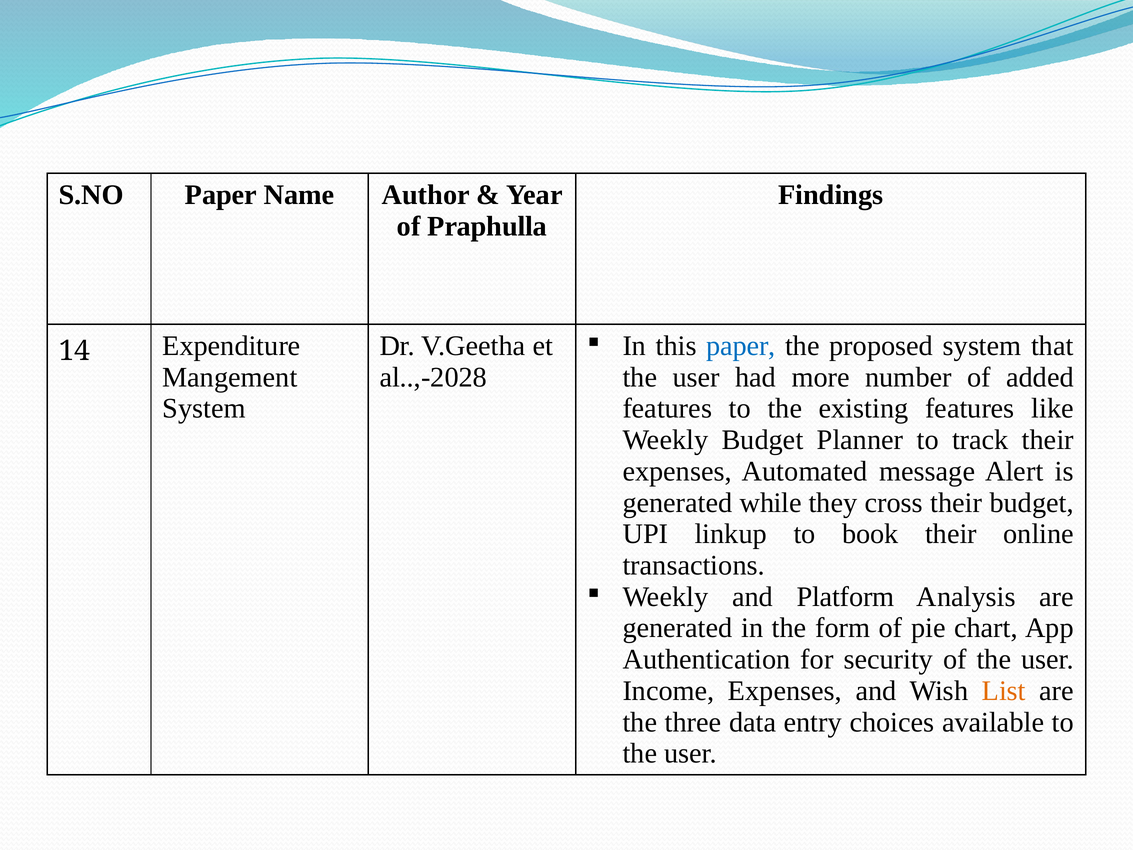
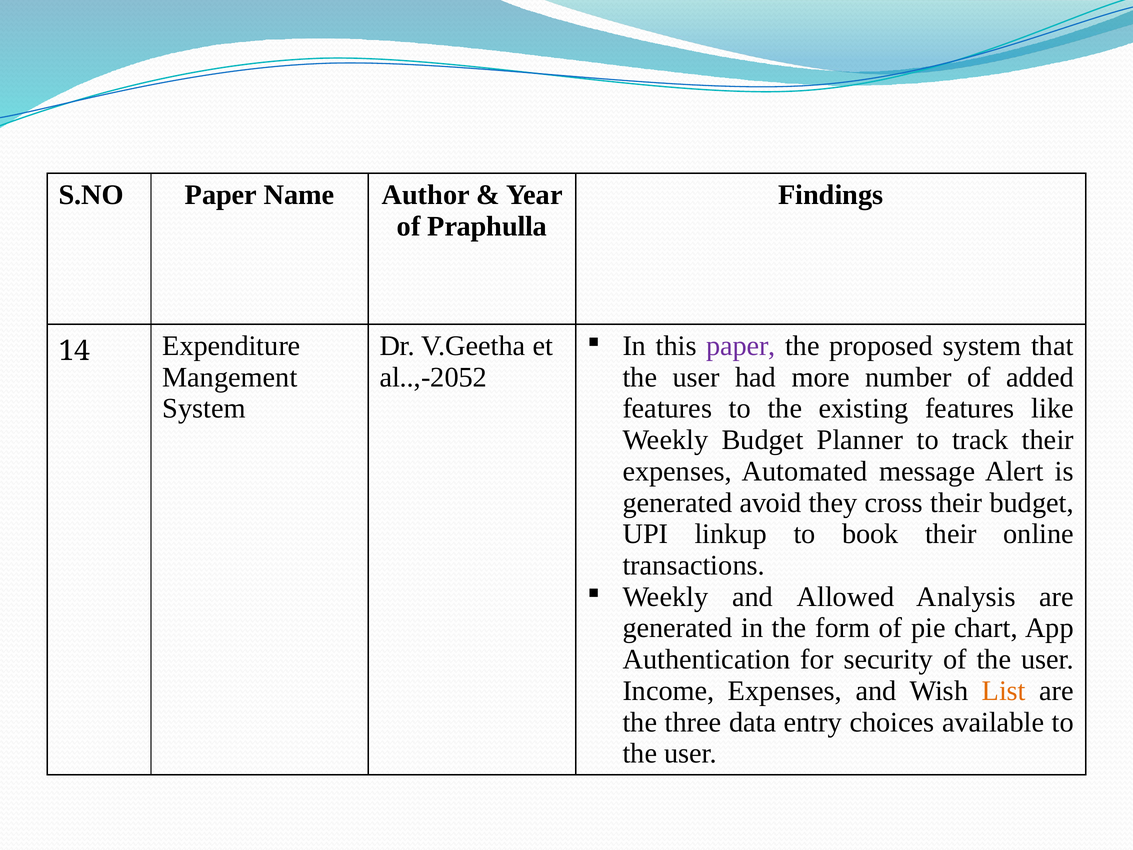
paper at (741, 346) colour: blue -> purple
al..,-2028: al..,-2028 -> al..,-2052
while: while -> avoid
Platform: Platform -> Allowed
